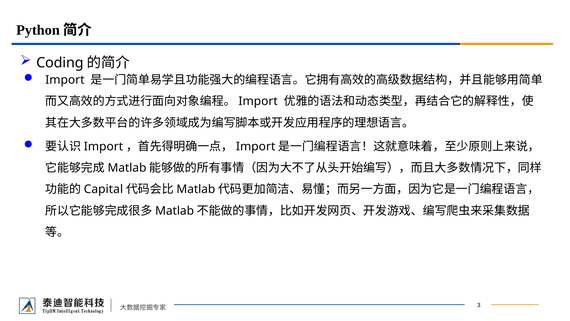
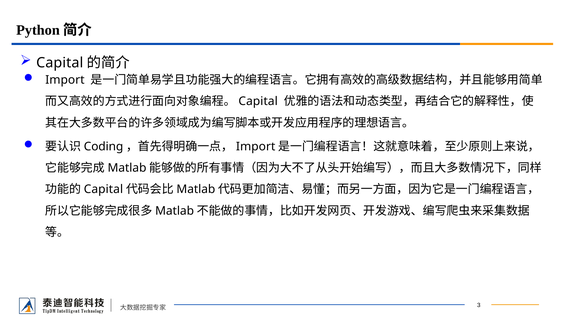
Coding at (60, 63): Coding -> Capital
Import at (258, 101): Import -> Capital
Import at (103, 146): Import -> Coding
